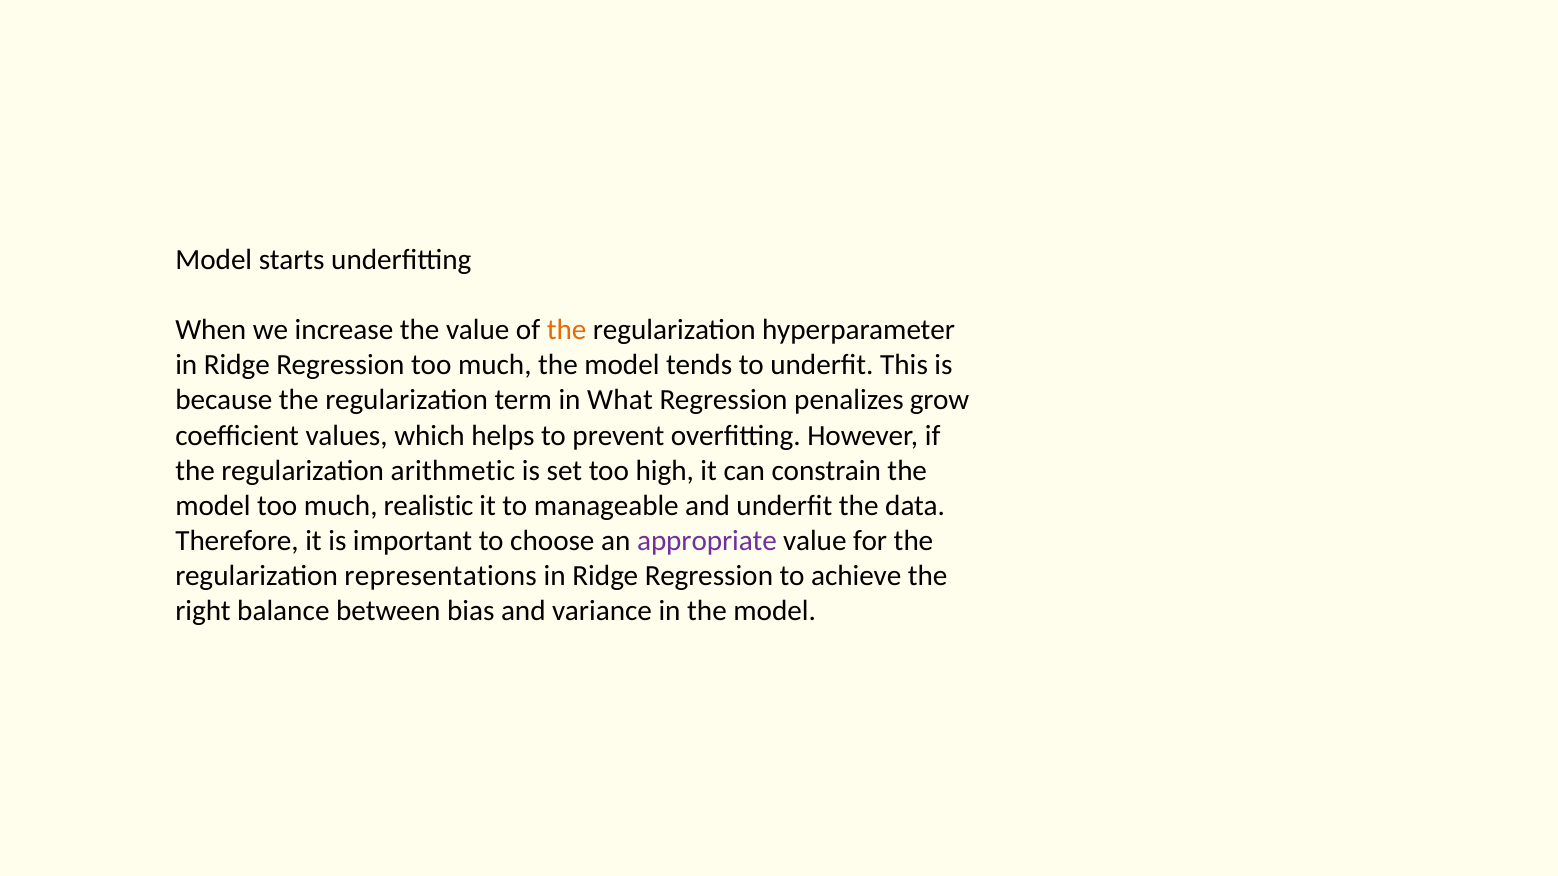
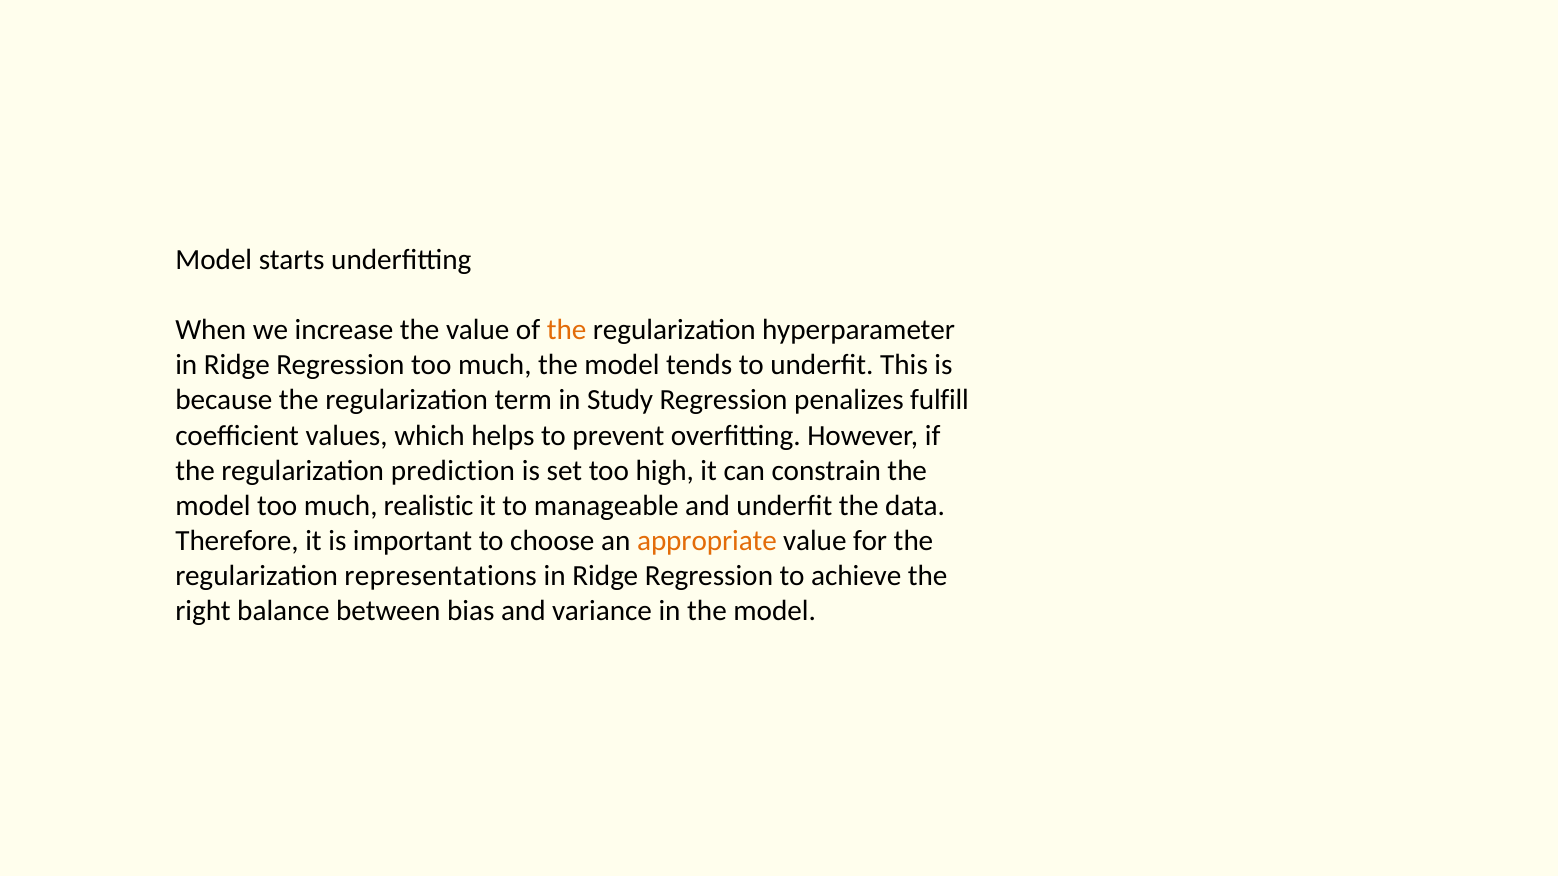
What: What -> Study
grow: grow -> fulfill
arithmetic: arithmetic -> prediction
appropriate colour: purple -> orange
